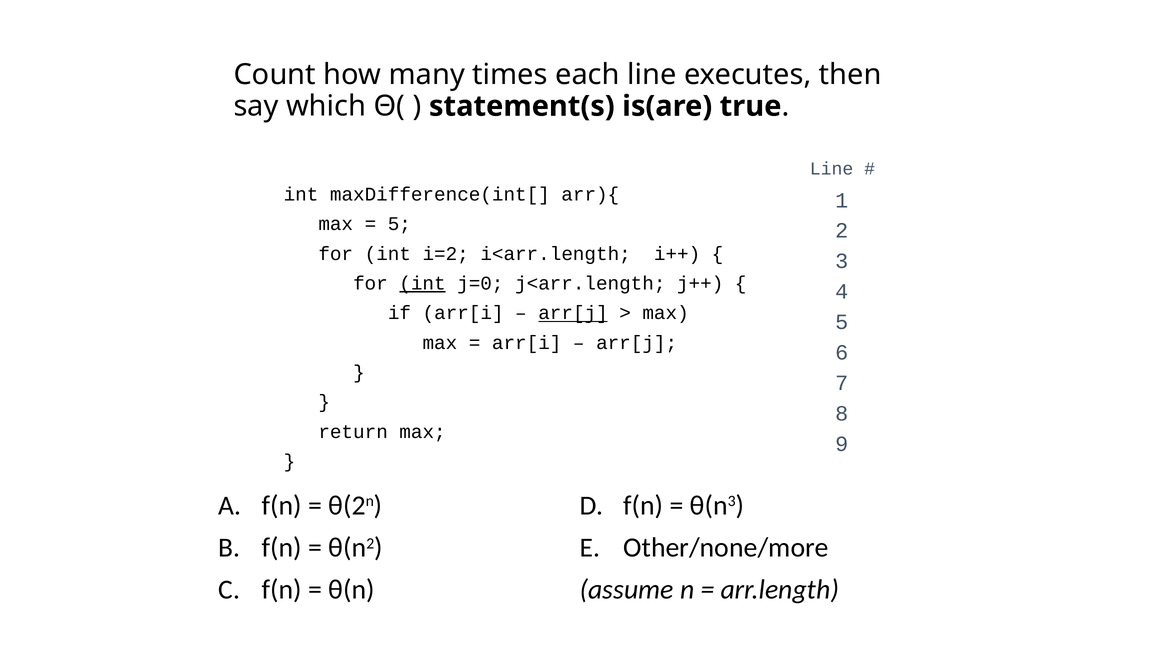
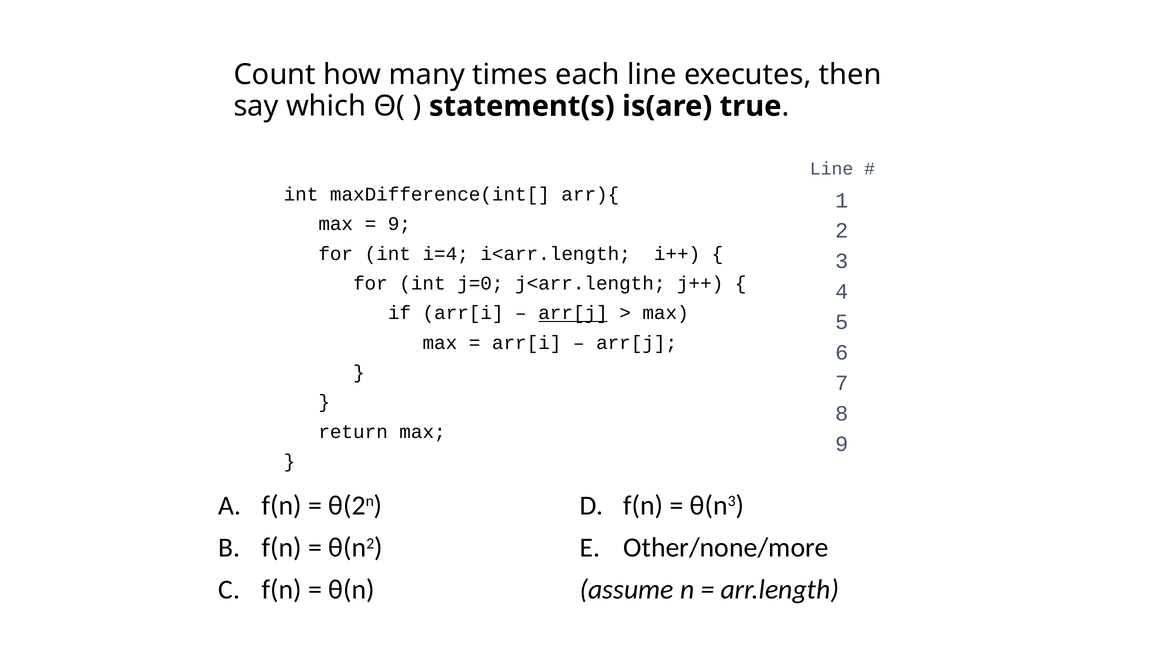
5 at (399, 224): 5 -> 9
i=2: i=2 -> i=4
int at (423, 283) underline: present -> none
